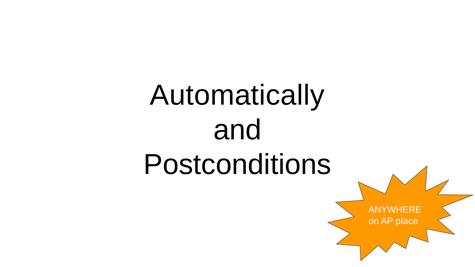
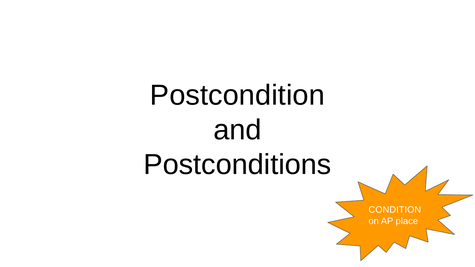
Automatically: Automatically -> Postcondition
ANYWHERE: ANYWHERE -> CONDITION
